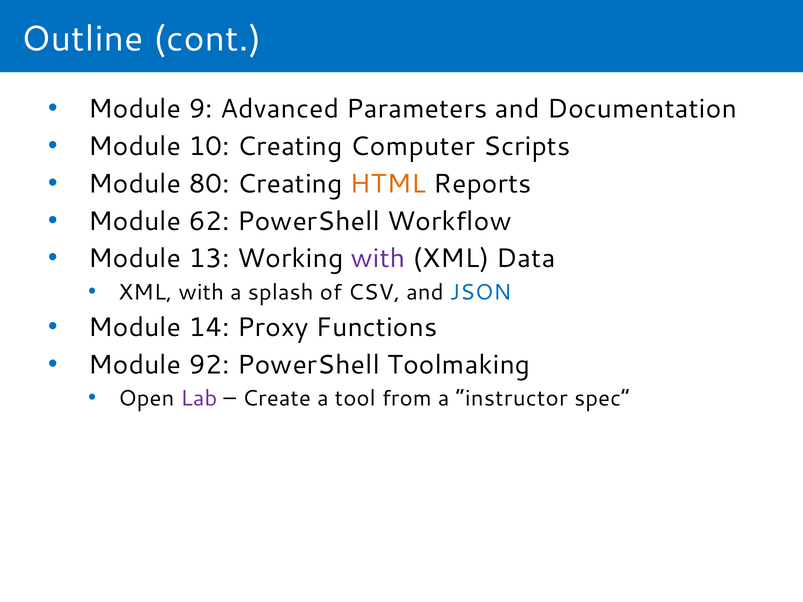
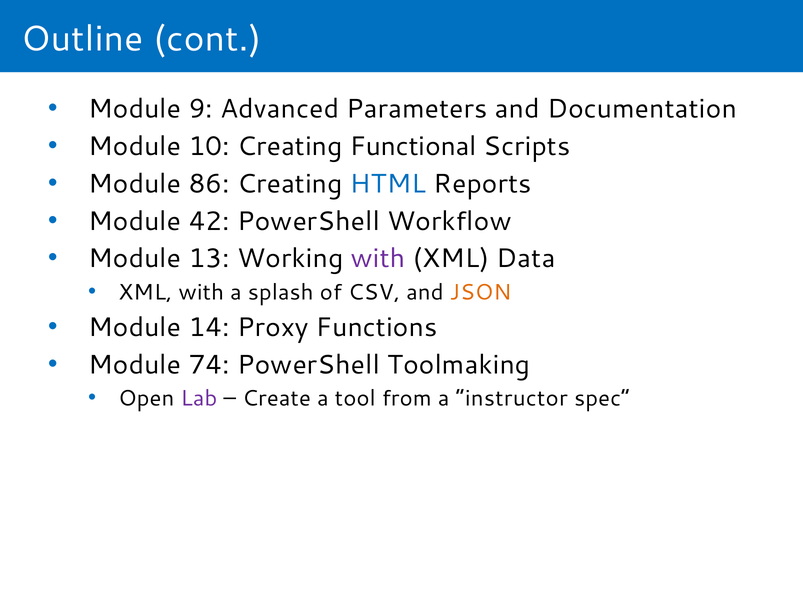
Computer: Computer -> Functional
80: 80 -> 86
HTML colour: orange -> blue
62: 62 -> 42
JSON colour: blue -> orange
92: 92 -> 74
